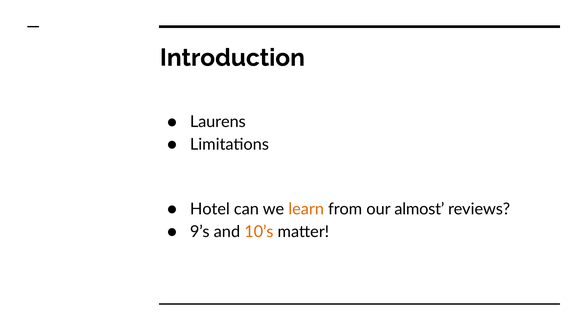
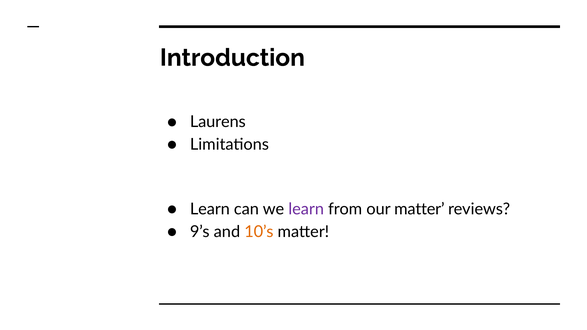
Hotel at (210, 209): Hotel -> Learn
learn at (306, 209) colour: orange -> purple
our almost: almost -> matter
